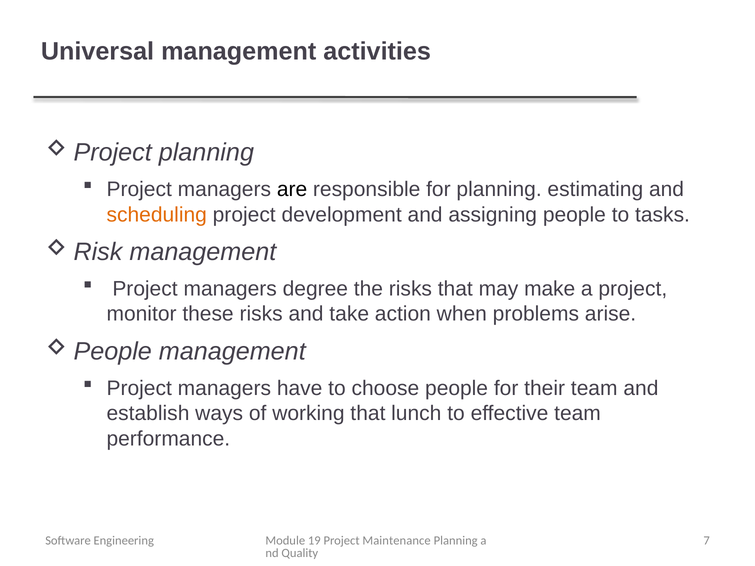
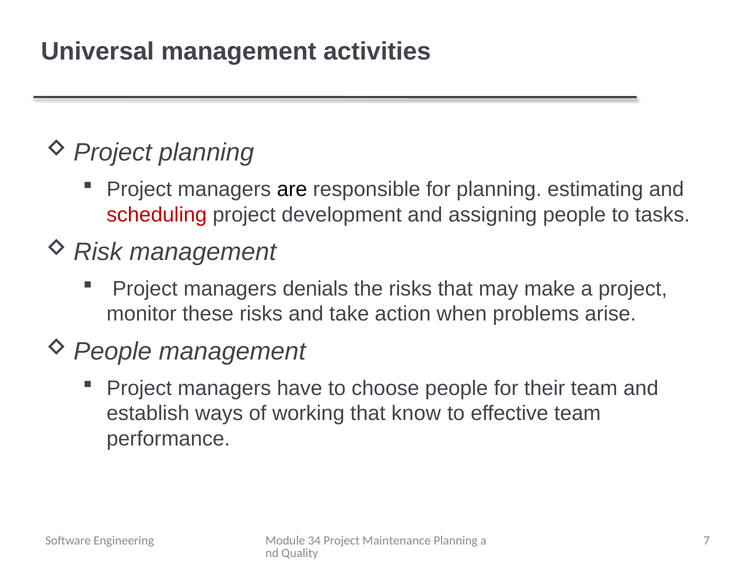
scheduling colour: orange -> red
degree: degree -> denials
lunch: lunch -> know
19: 19 -> 34
